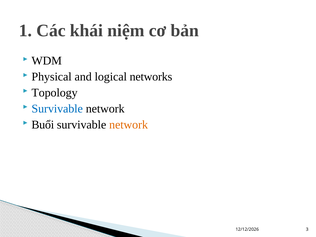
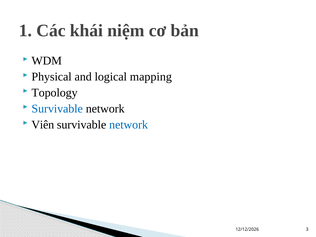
networks: networks -> mapping
Buổi: Buổi -> Viên
network at (129, 125) colour: orange -> blue
